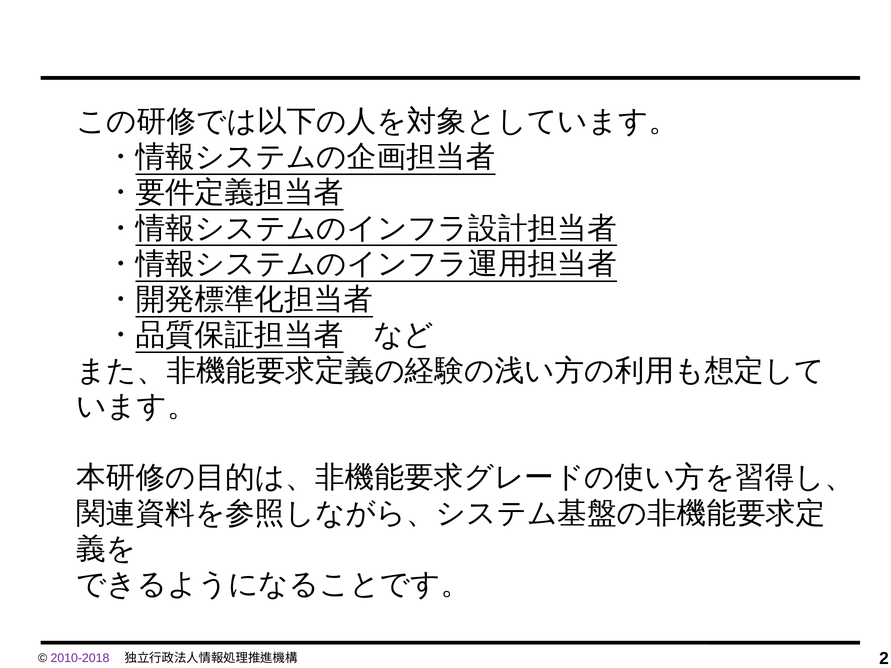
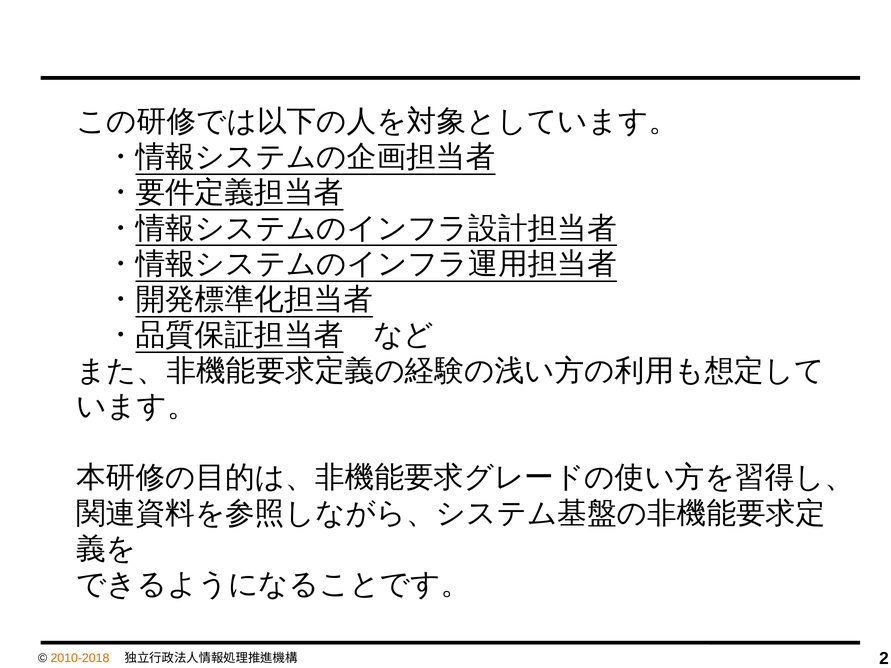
2010-2018 colour: purple -> orange
